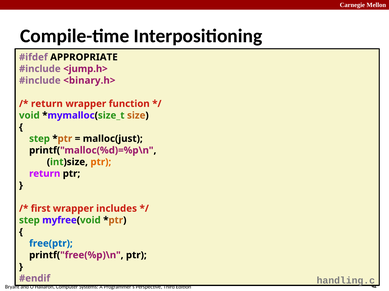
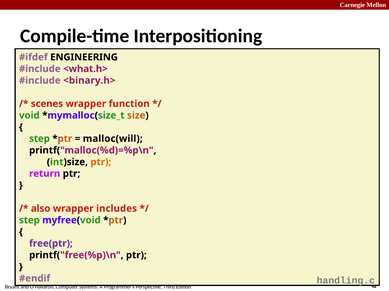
APPROPRIATE: APPROPRIATE -> ENGINEERING
<jump.h>: <jump.h> -> <what.h>
return at (47, 104): return -> scenes
malloc(just: malloc(just -> malloc(will
first: first -> also
free(ptr colour: blue -> purple
